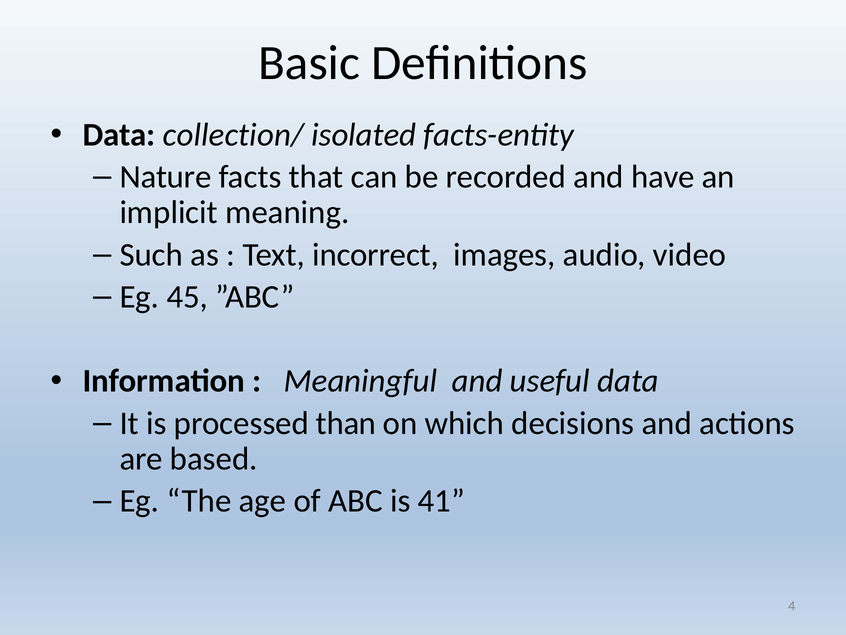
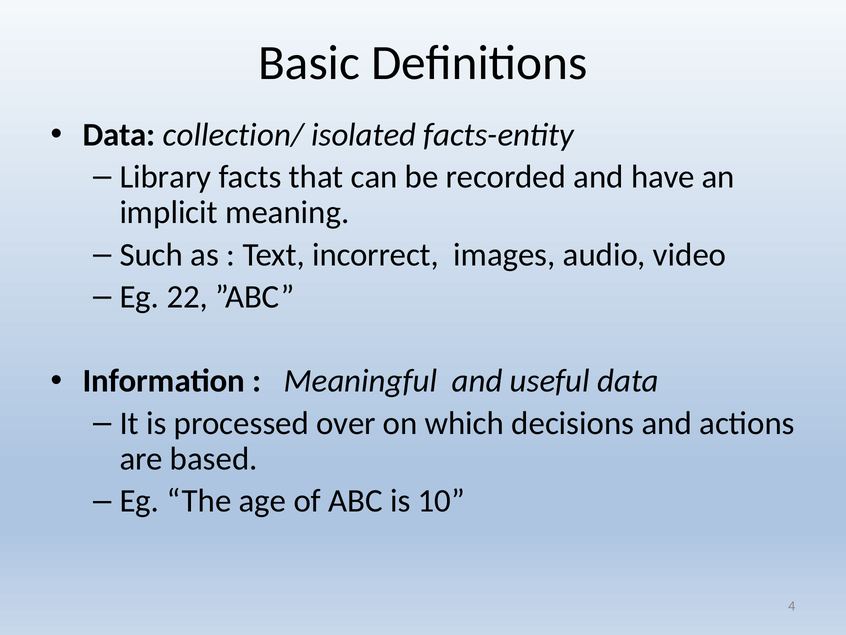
Nature: Nature -> Library
45: 45 -> 22
than: than -> over
41: 41 -> 10
